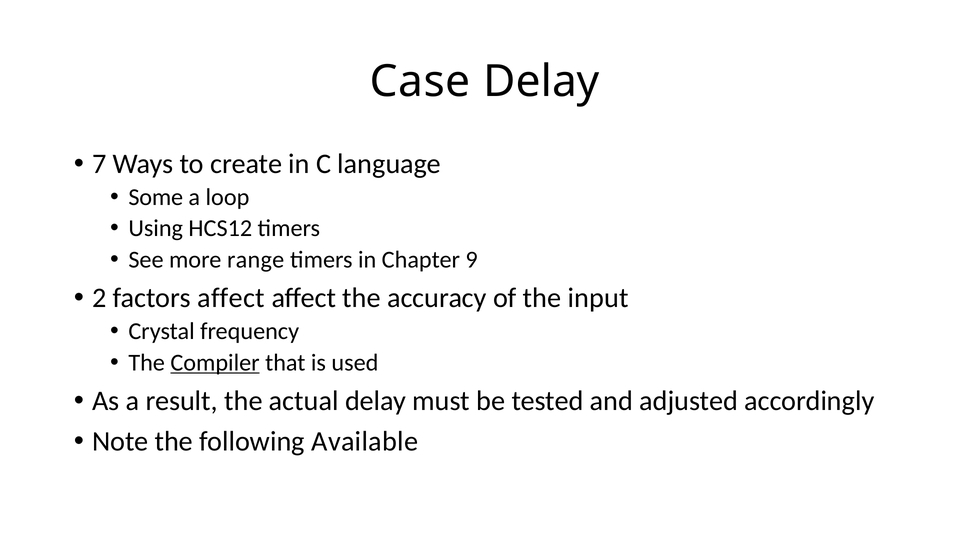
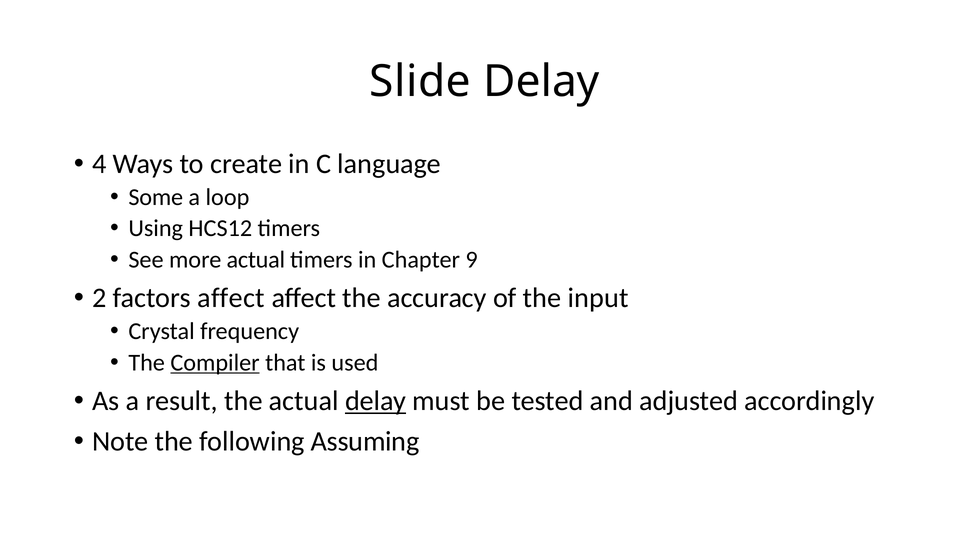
Case: Case -> Slide
7: 7 -> 4
more range: range -> actual
delay at (376, 401) underline: none -> present
Available: Available -> Assuming
